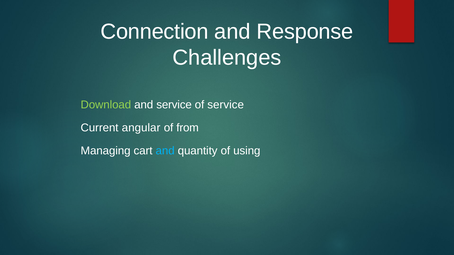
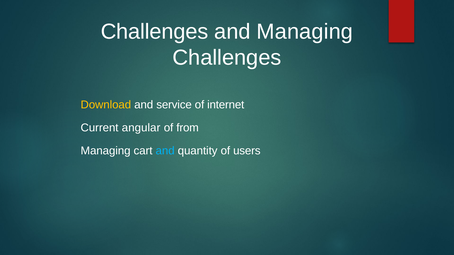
Connection at (155, 32): Connection -> Challenges
and Response: Response -> Managing
Download colour: light green -> yellow
of service: service -> internet
using: using -> users
